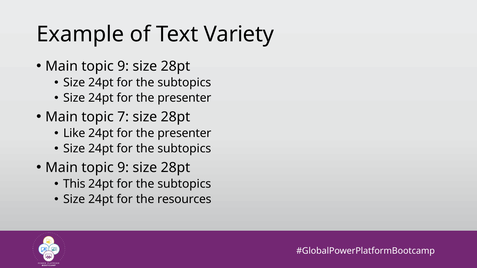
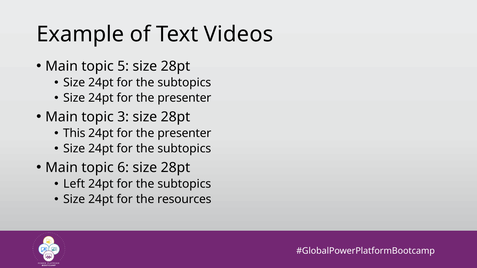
Variety: Variety -> Videos
9 at (123, 66): 9 -> 5
7: 7 -> 3
Like: Like -> This
9 at (123, 168): 9 -> 6
This: This -> Left
